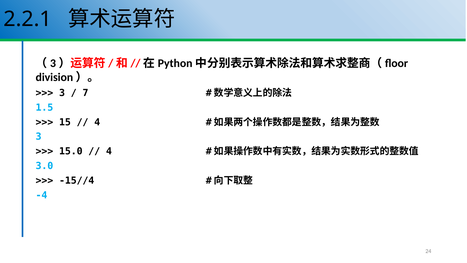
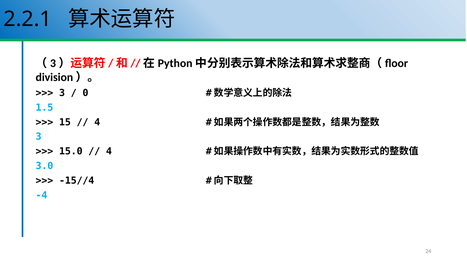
7: 7 -> 0
